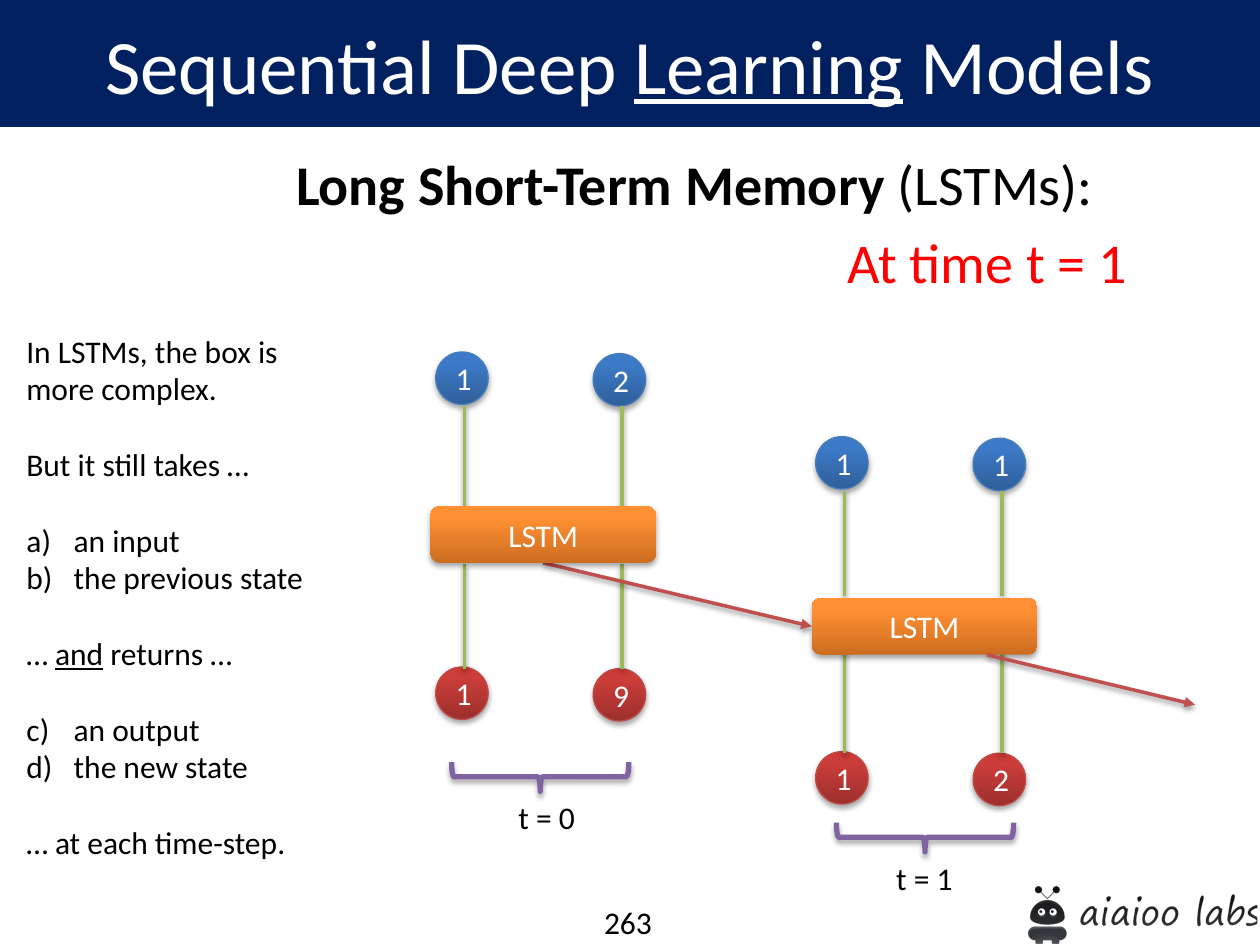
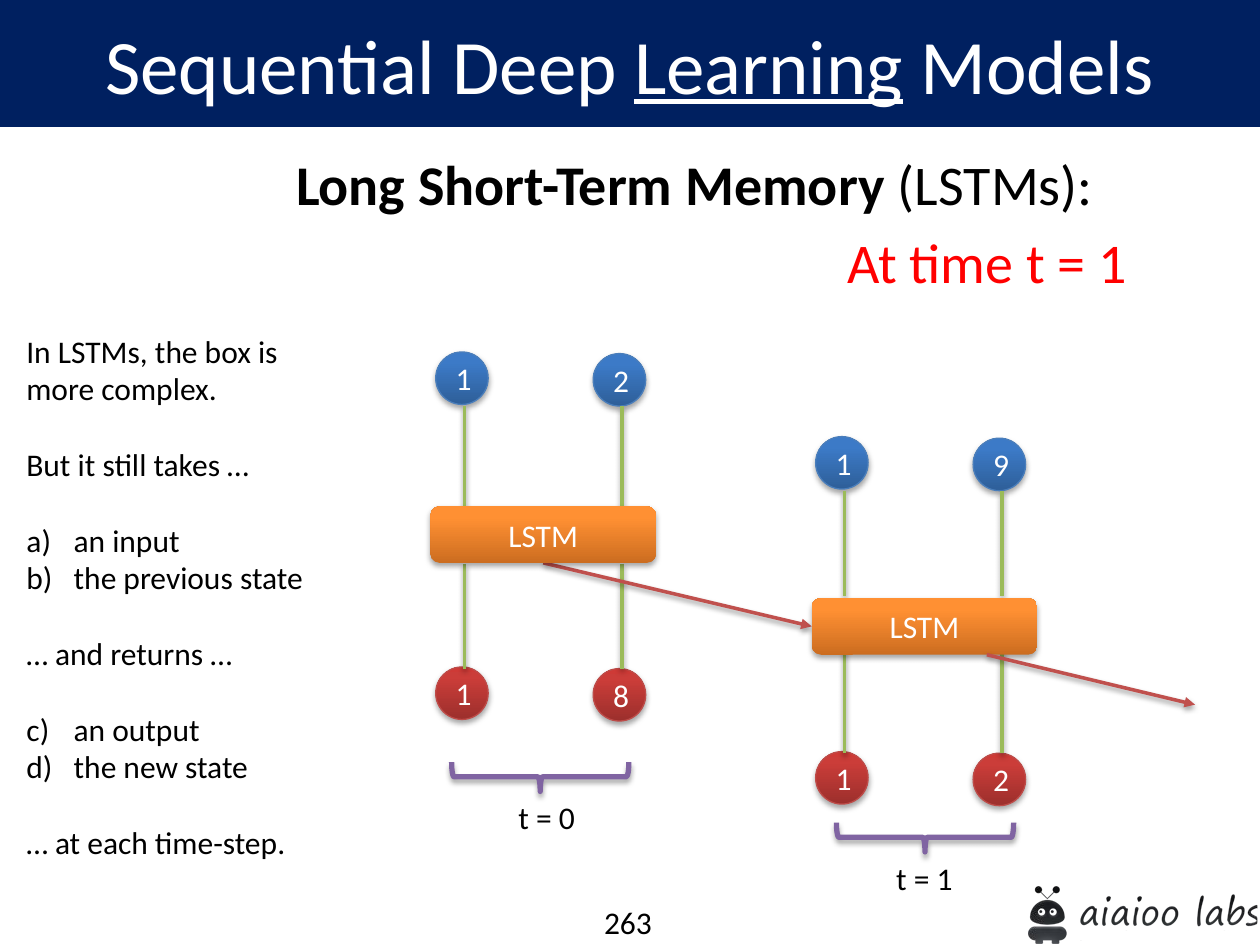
1 at (1001, 467): 1 -> 9
and underline: present -> none
9: 9 -> 8
